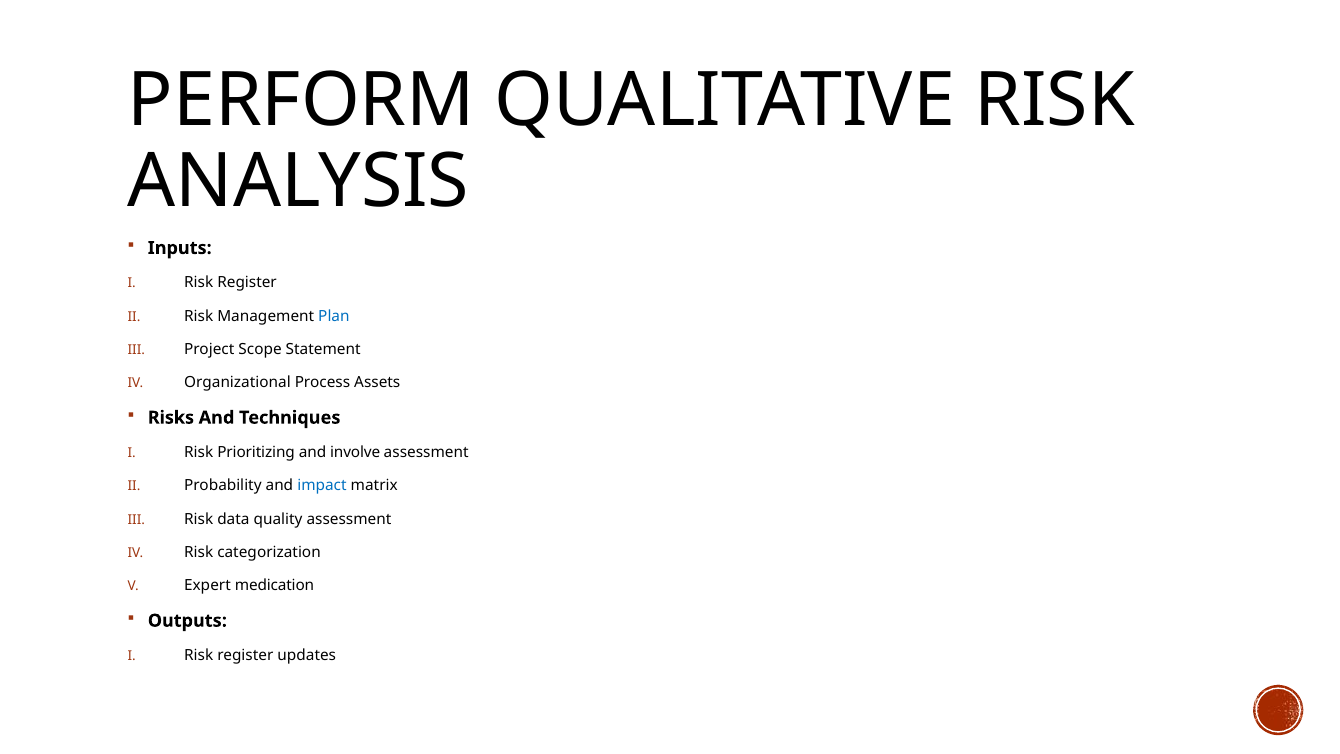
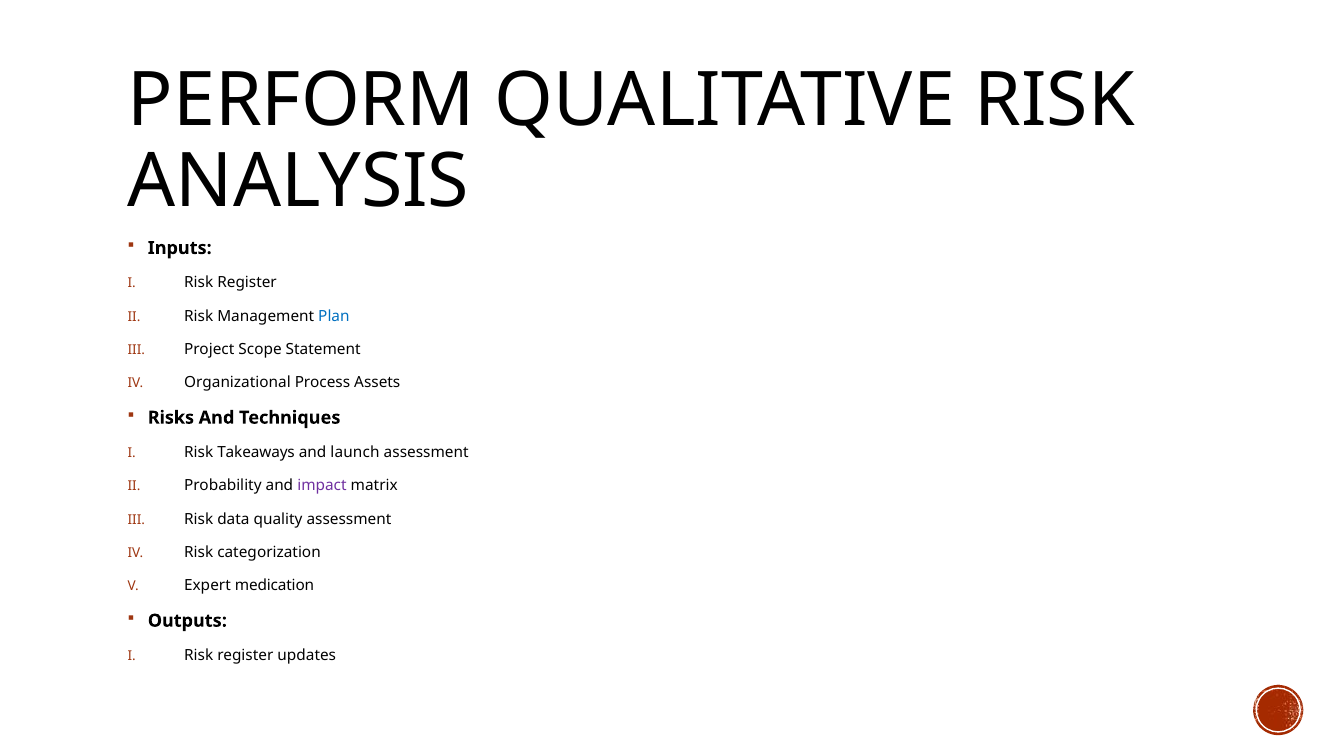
Prioritizing: Prioritizing -> Takeaways
involve: involve -> launch
impact colour: blue -> purple
